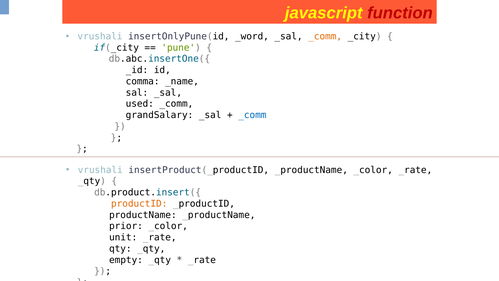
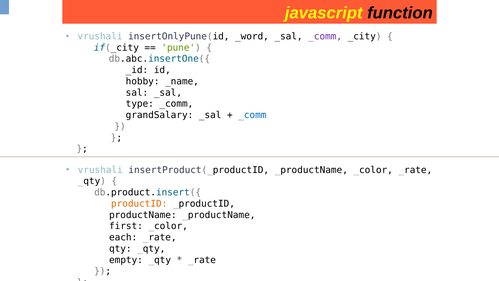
function colour: red -> black
_comm at (325, 36) colour: orange -> purple
comma: comma -> hobby
used: used -> type
prior: prior -> first
unit: unit -> each
